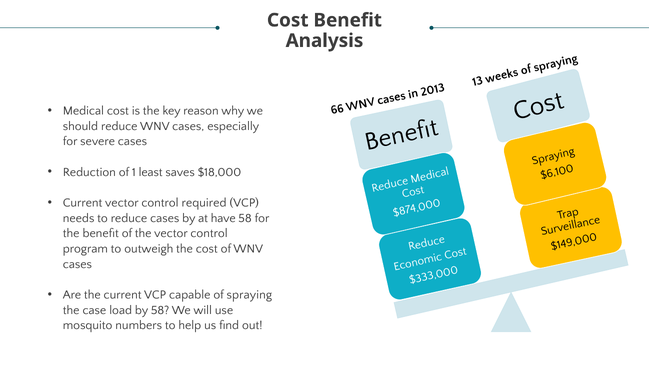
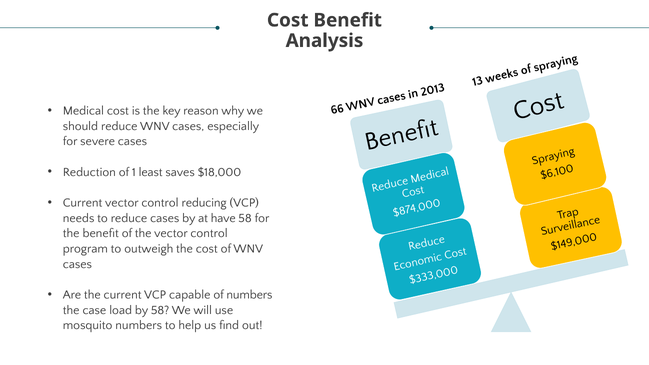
required: required -> reducing
of spraying: spraying -> numbers
